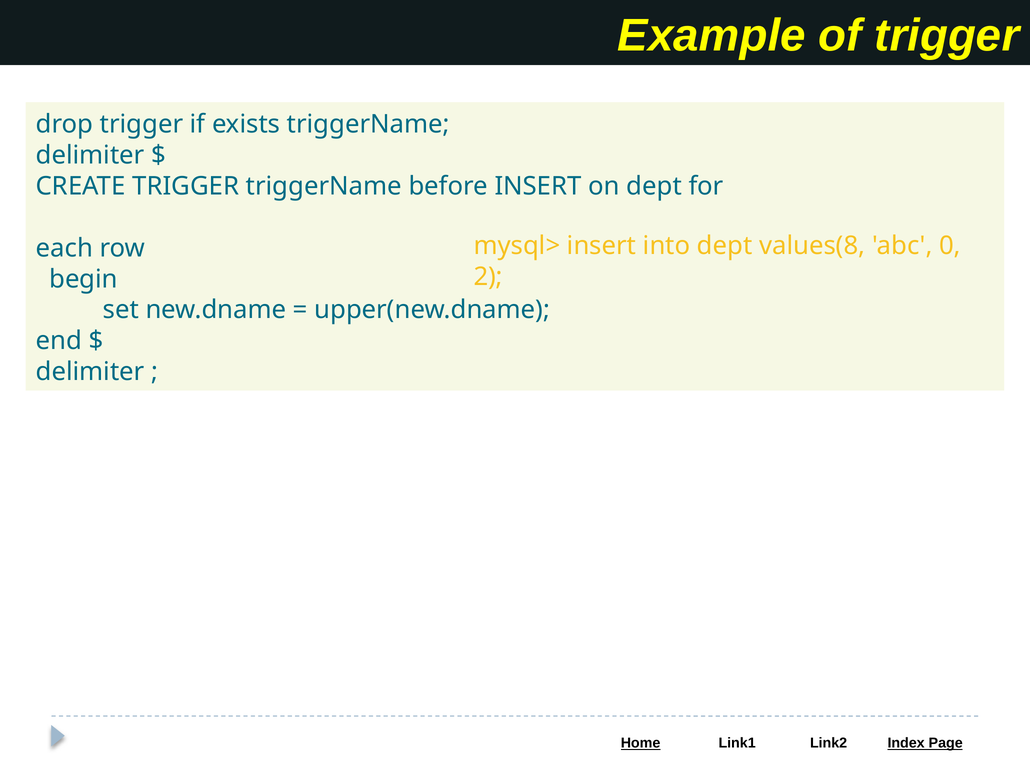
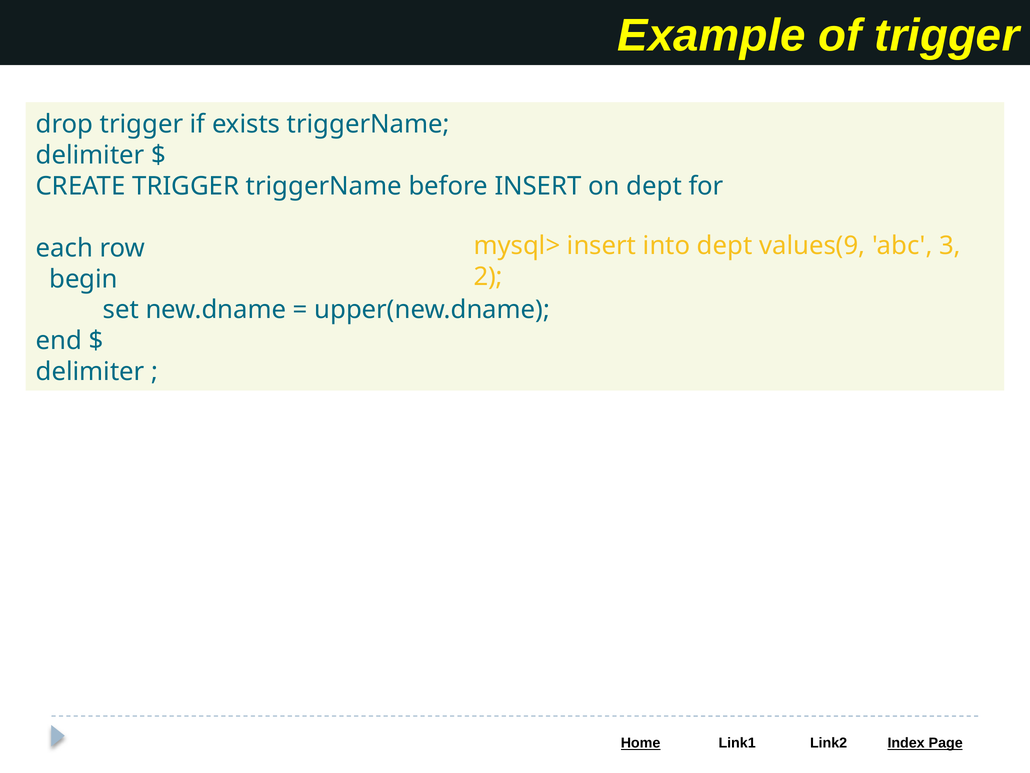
values(8: values(8 -> values(9
0: 0 -> 3
